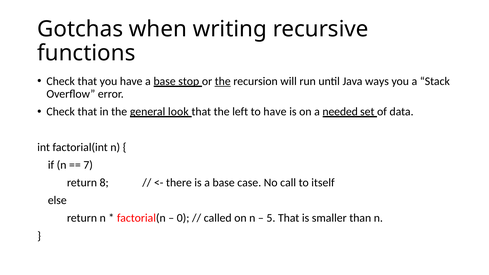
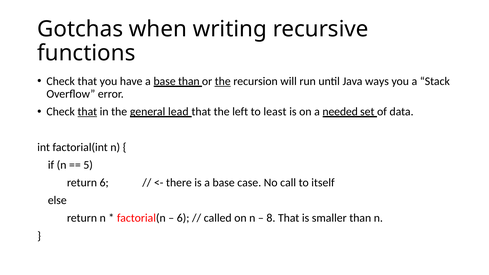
base stop: stop -> than
that at (87, 112) underline: none -> present
look: look -> lead
to have: have -> least
7: 7 -> 5
return 8: 8 -> 6
0 at (183, 218): 0 -> 6
5: 5 -> 8
